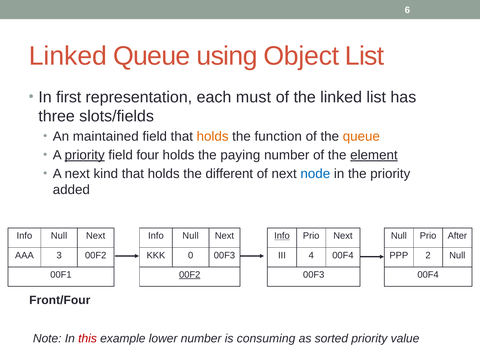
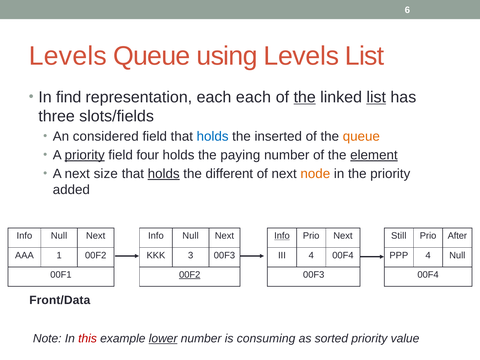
Linked at (68, 56): Linked -> Levels
using Object: Object -> Levels
first: first -> find
each must: must -> each
the at (305, 97) underline: none -> present
list at (376, 97) underline: none -> present
maintained: maintained -> considered
holds at (213, 136) colour: orange -> blue
function: function -> inserted
kind: kind -> size
holds at (164, 174) underline: none -> present
node colour: blue -> orange
Next Null: Null -> Still
3: 3 -> 1
0: 0 -> 3
PPP 2: 2 -> 4
Front/Four: Front/Four -> Front/Data
lower underline: none -> present
